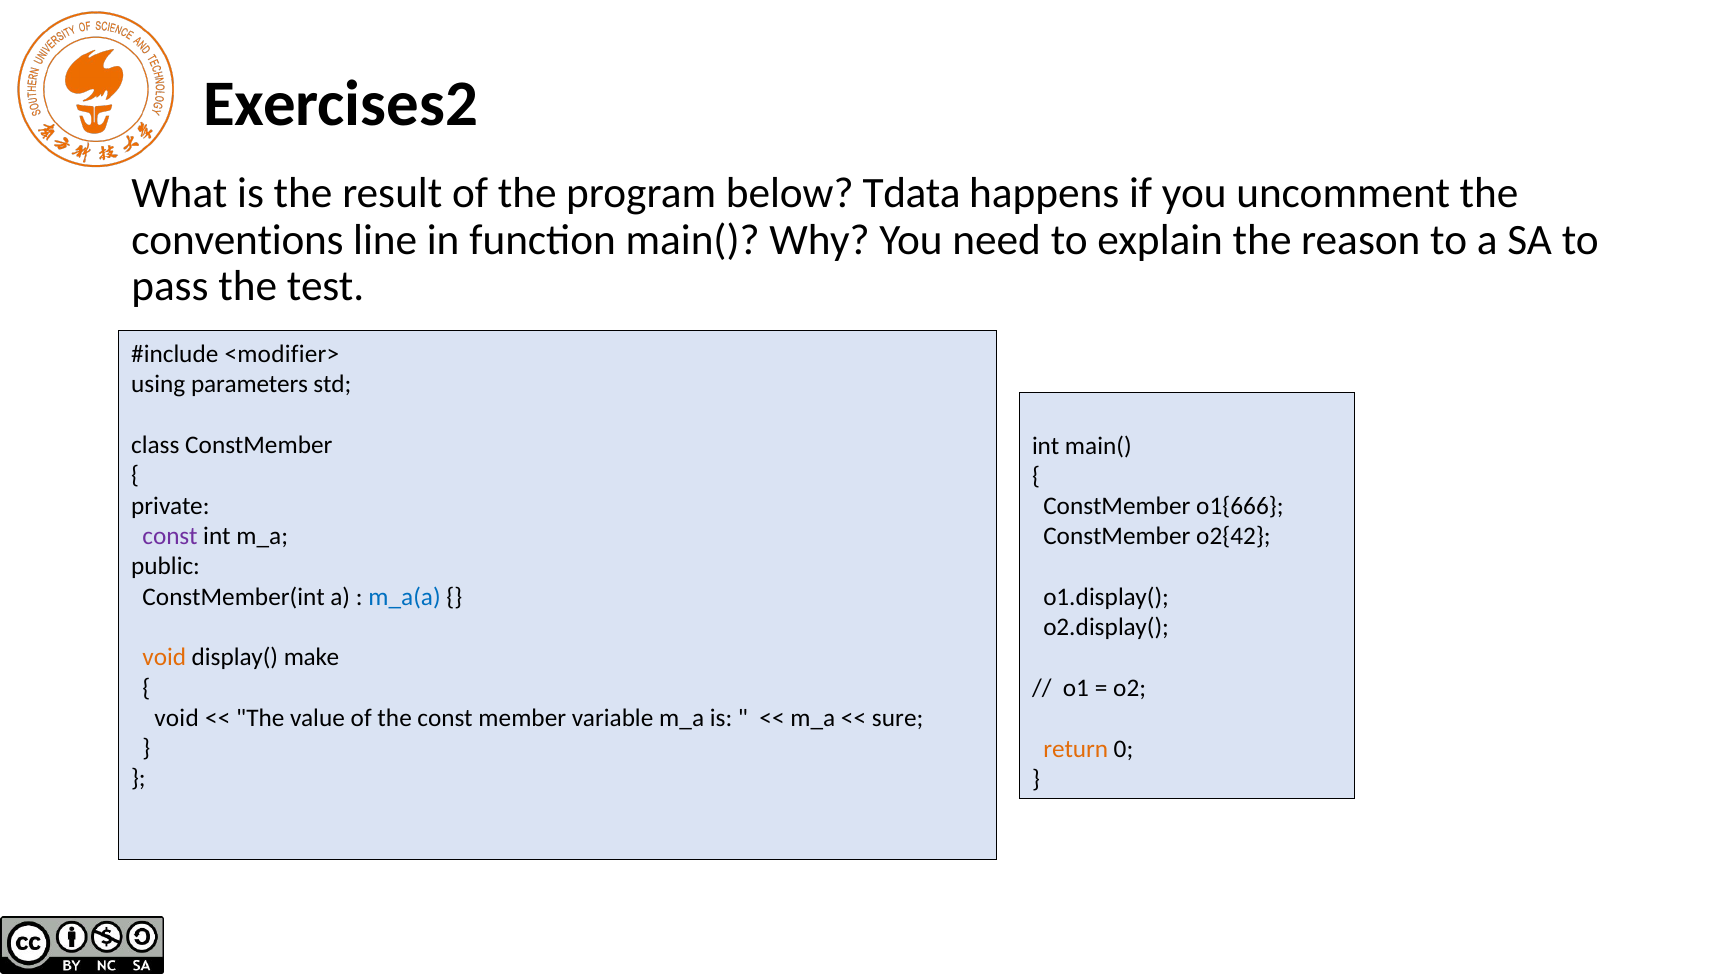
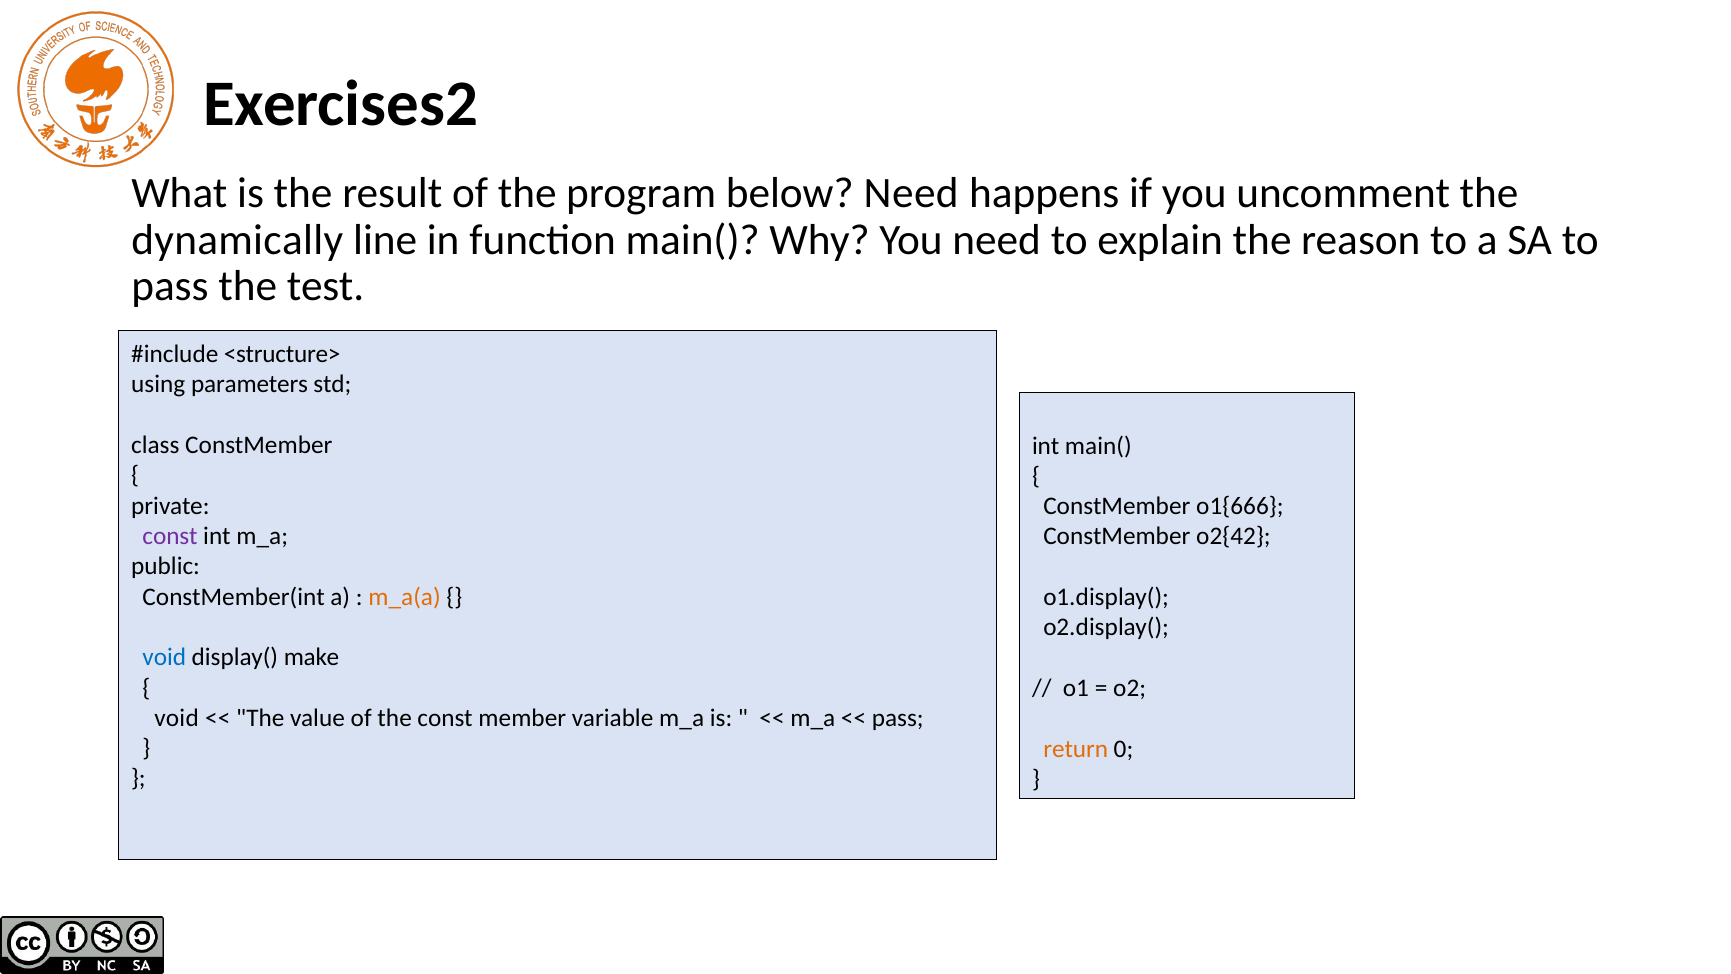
below Tdata: Tdata -> Need
conventions: conventions -> dynamically
<modifier>: <modifier> -> <structure>
m_a(a colour: blue -> orange
void at (164, 657) colour: orange -> blue
sure at (898, 718): sure -> pass
